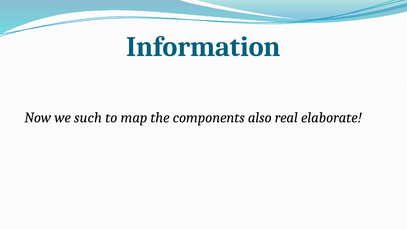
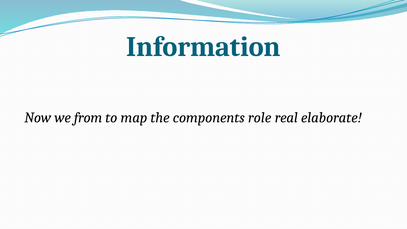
such: such -> from
also: also -> role
